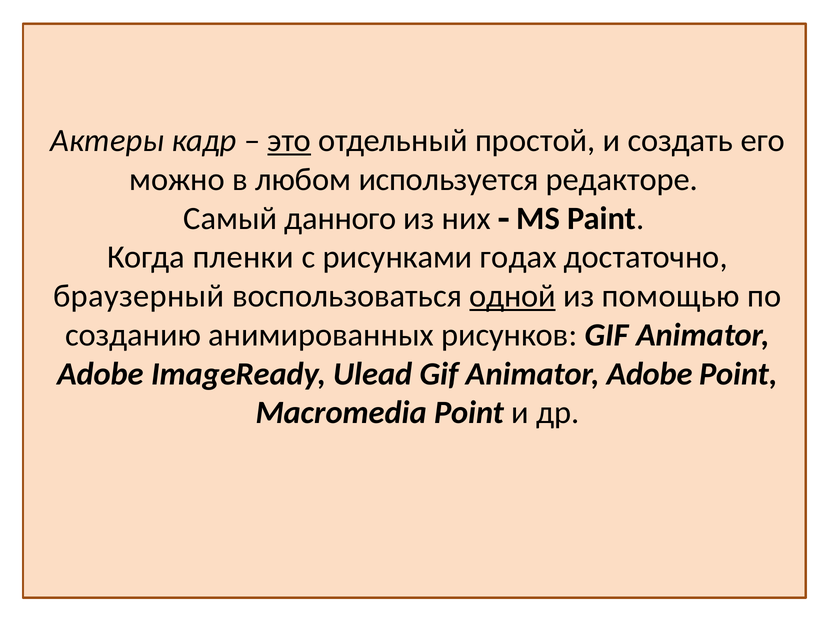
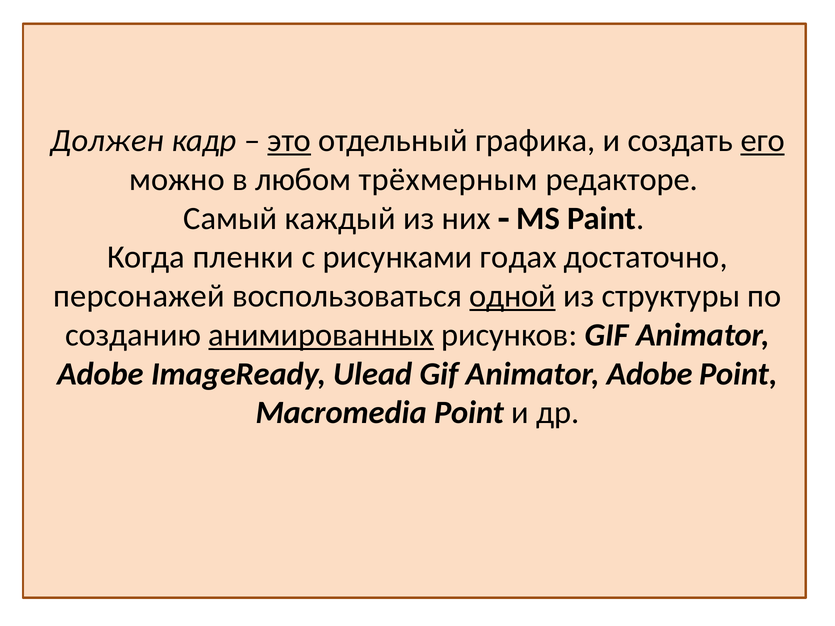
Актеры: Актеры -> Должен
простой: простой -> графика
его underline: none -> present
используется: используется -> трёхмерным
данного: данного -> каждый
браузерный: браузерный -> персонажей
помощью: помощью -> структуры
анимированных underline: none -> present
